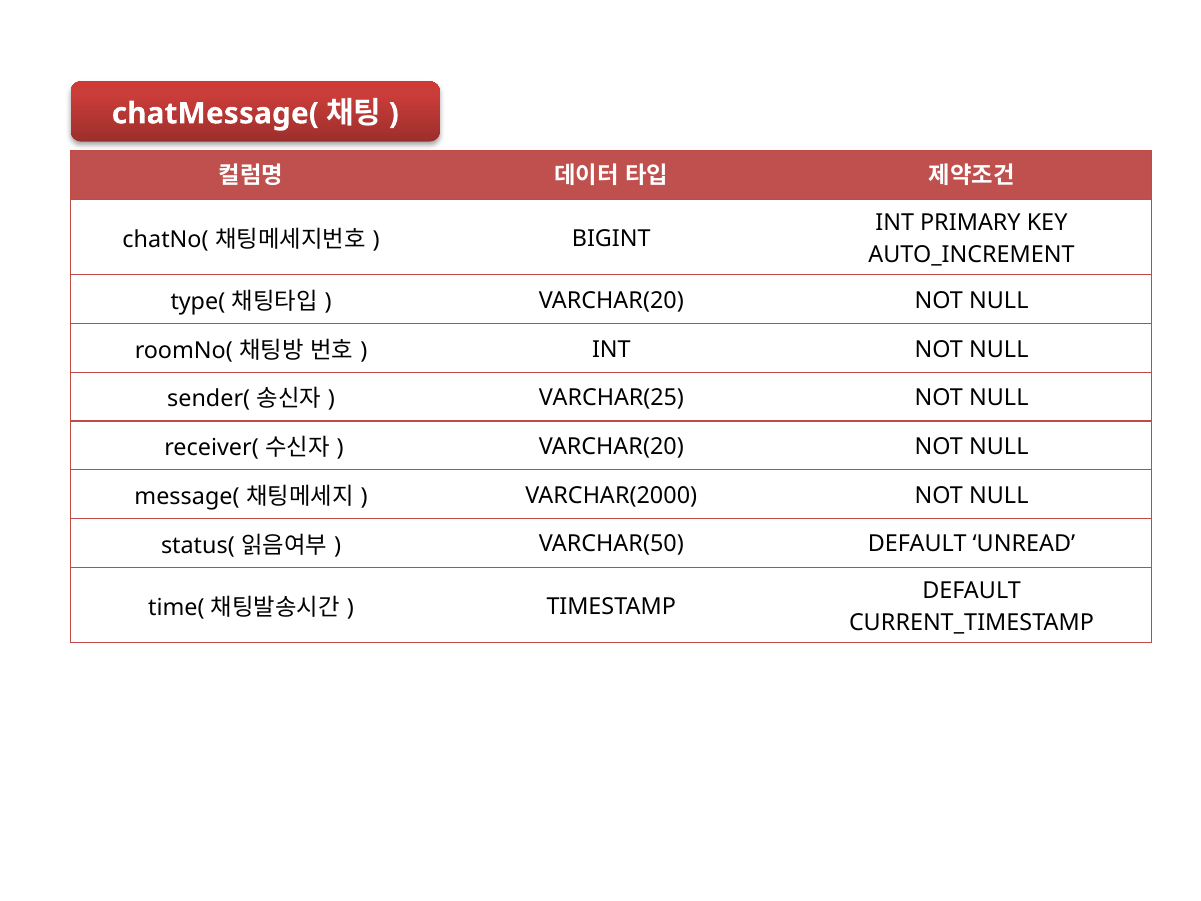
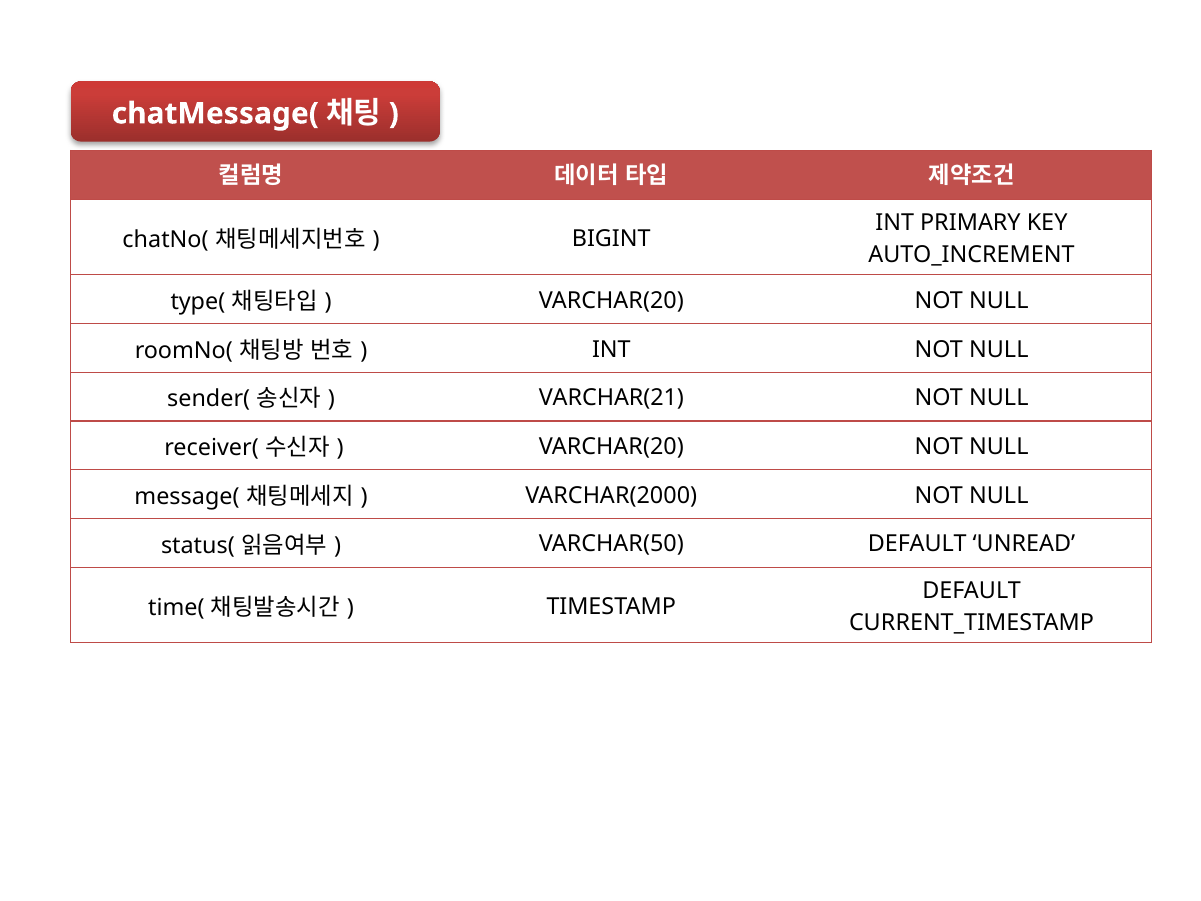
VARCHAR(25: VARCHAR(25 -> VARCHAR(21
